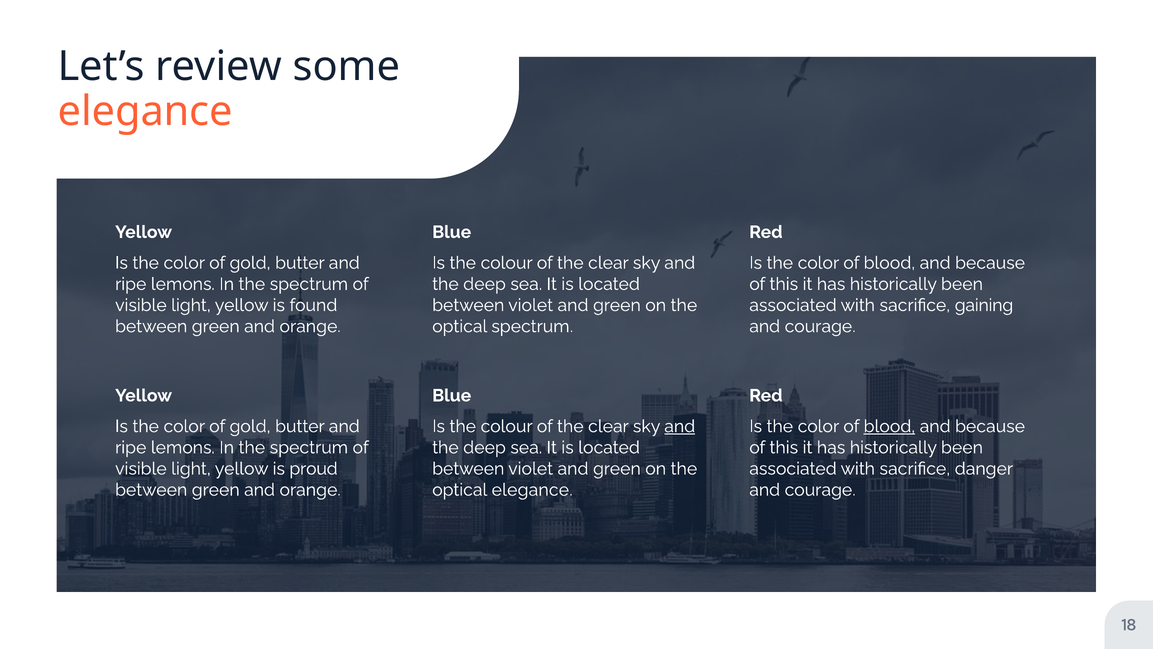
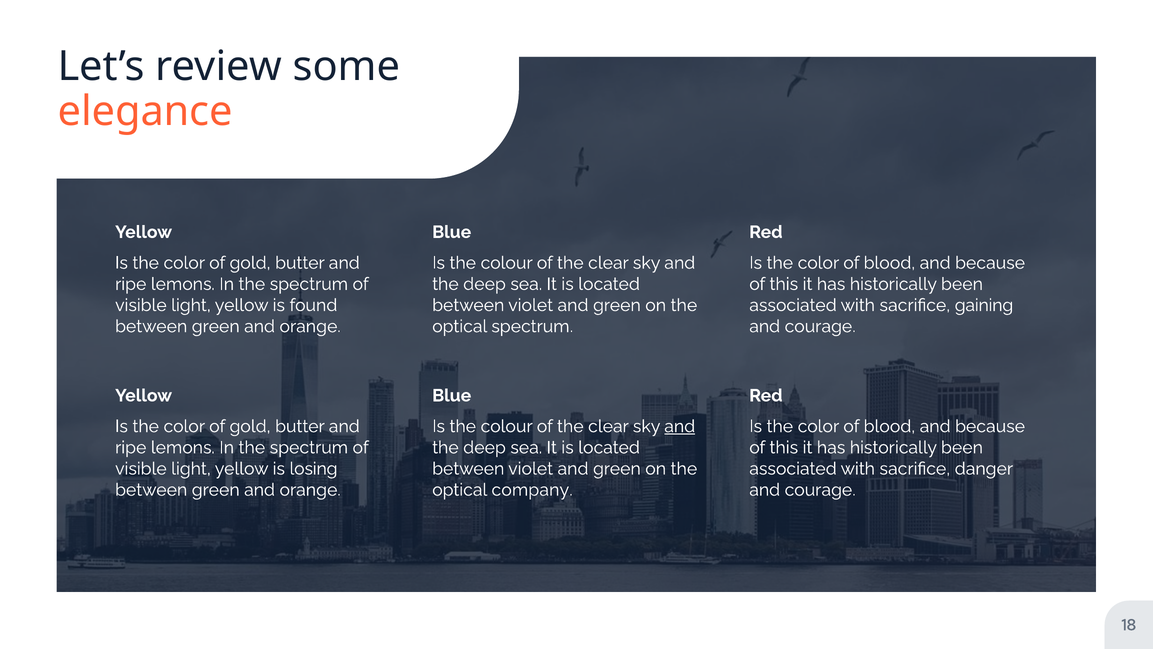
blood at (889, 426) underline: present -> none
proud: proud -> losing
optical elegance: elegance -> company
